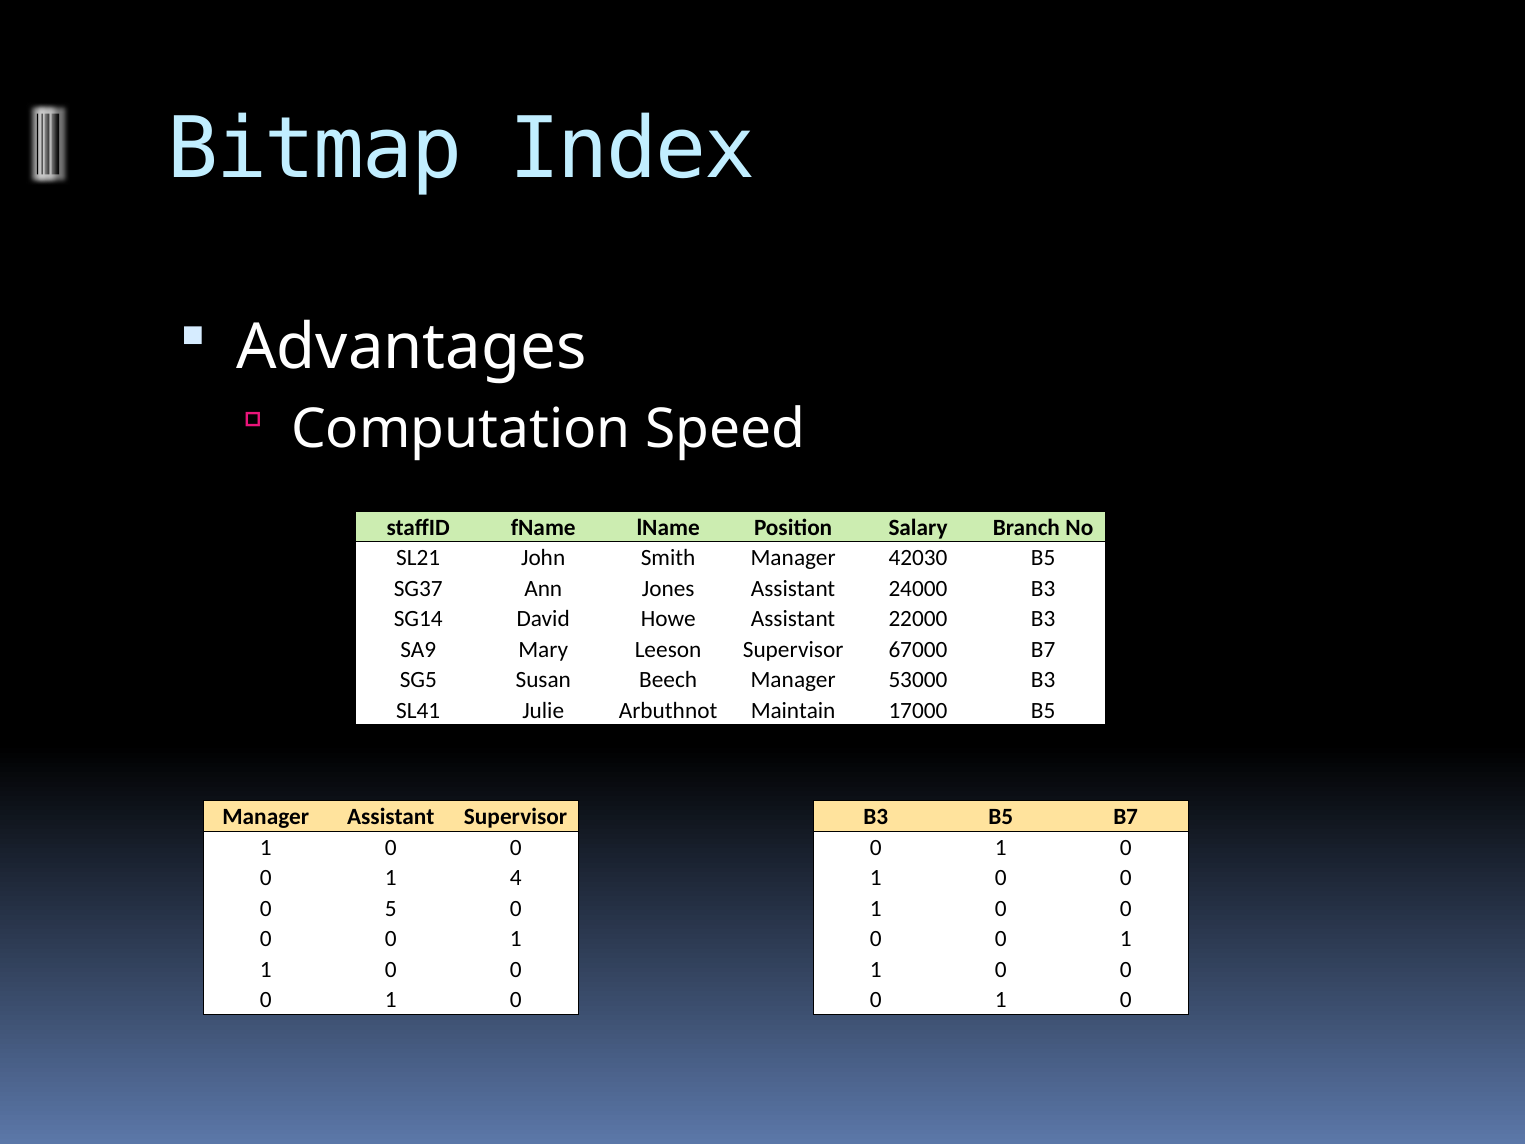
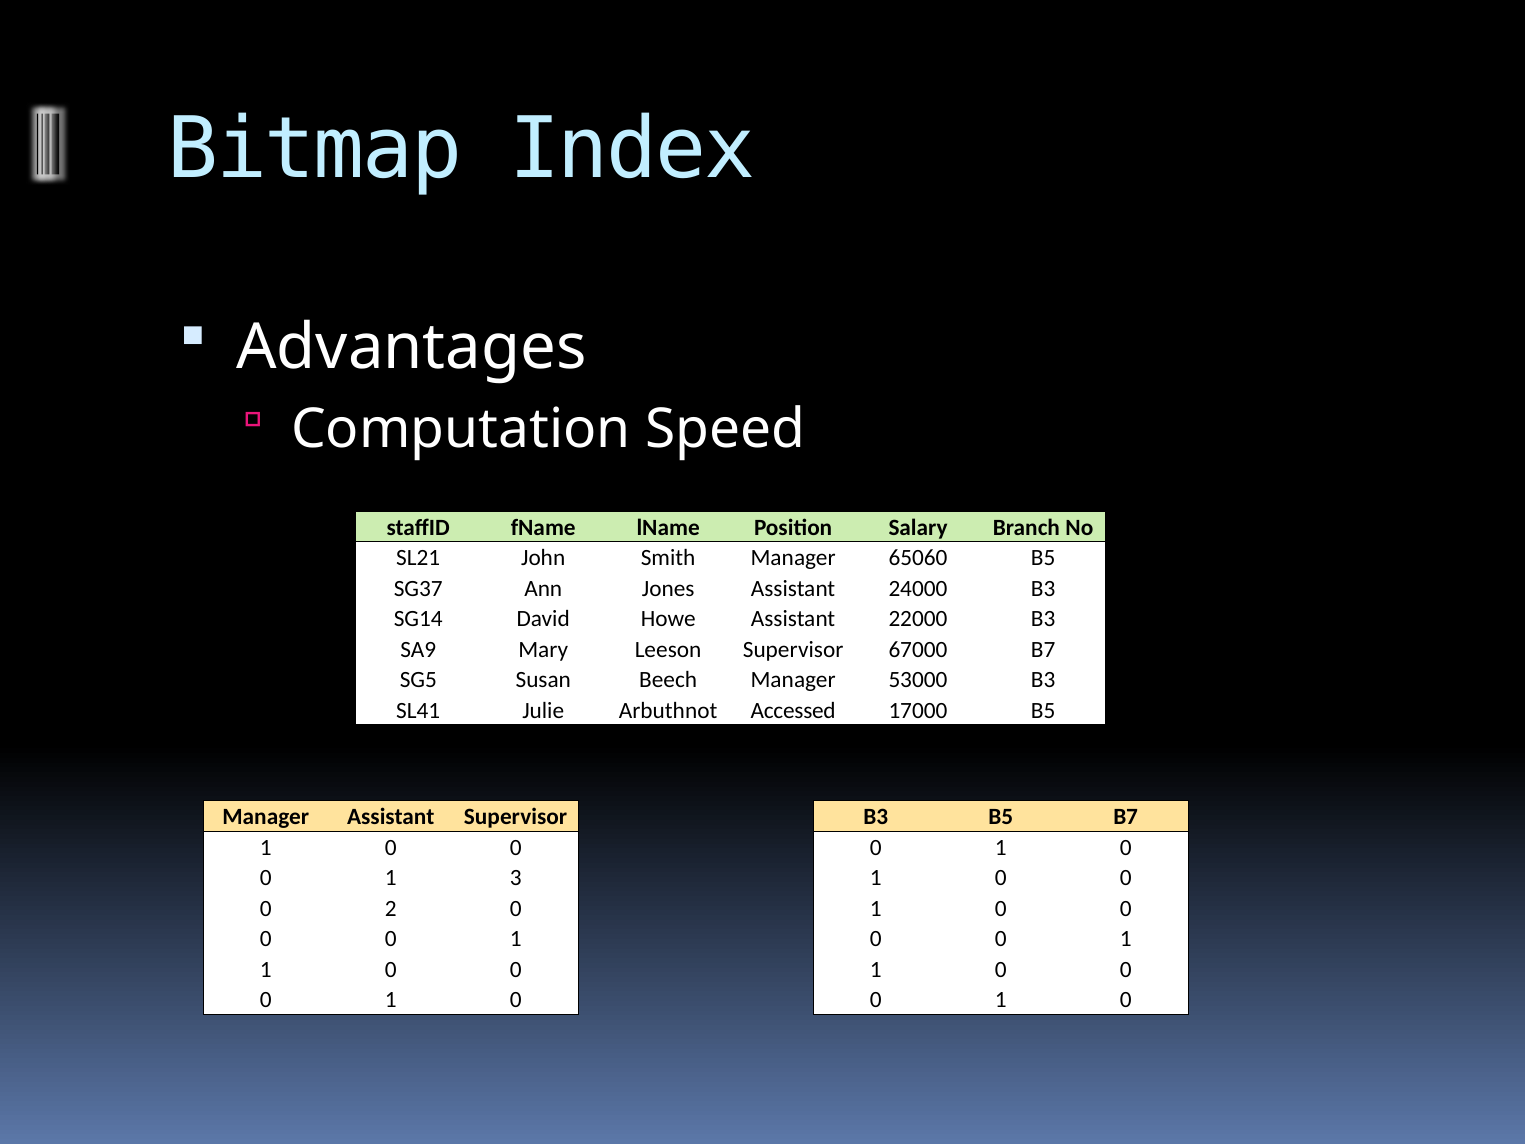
42030: 42030 -> 65060
Maintain: Maintain -> Accessed
4: 4 -> 3
5: 5 -> 2
